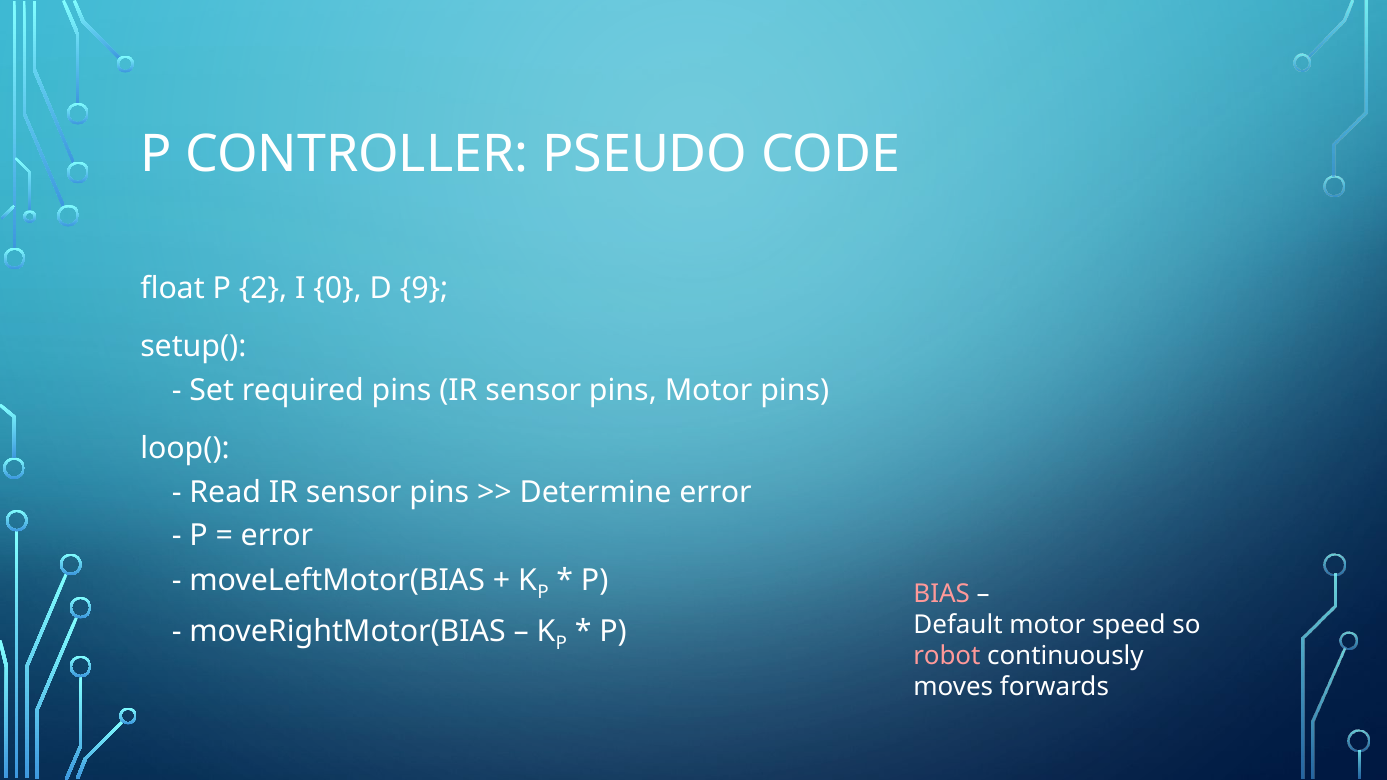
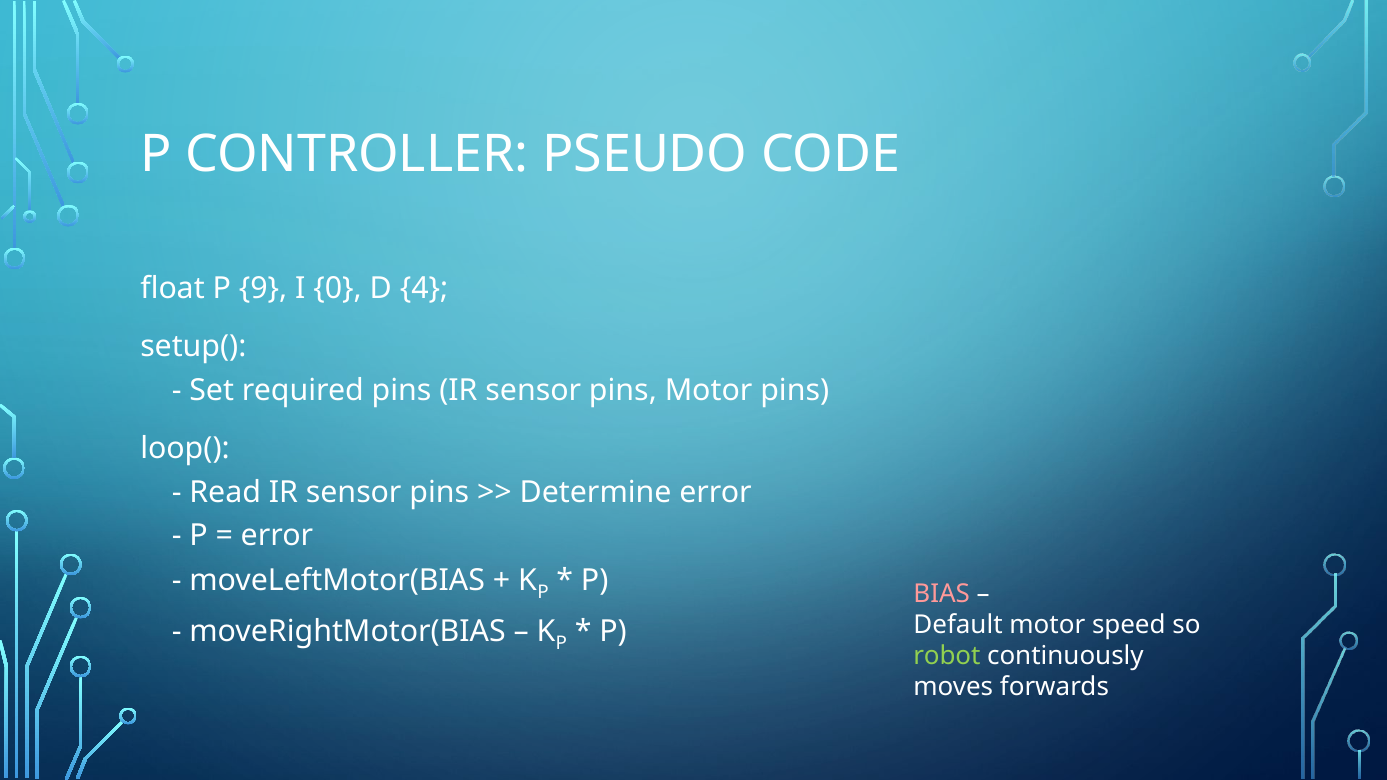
2: 2 -> 9
9: 9 -> 4
robot colour: pink -> light green
